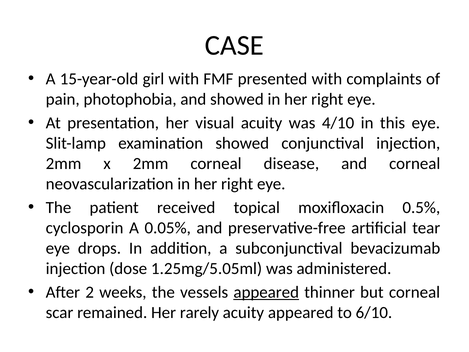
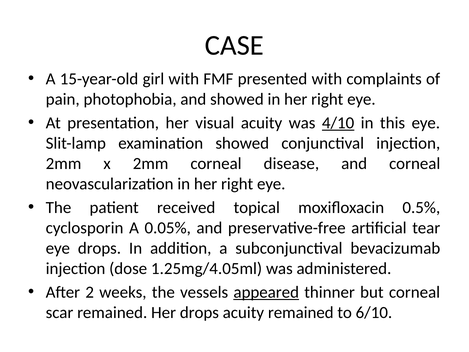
4/10 underline: none -> present
1.25mg/5.05ml: 1.25mg/5.05ml -> 1.25mg/4.05ml
Her rarely: rarely -> drops
acuity appeared: appeared -> remained
